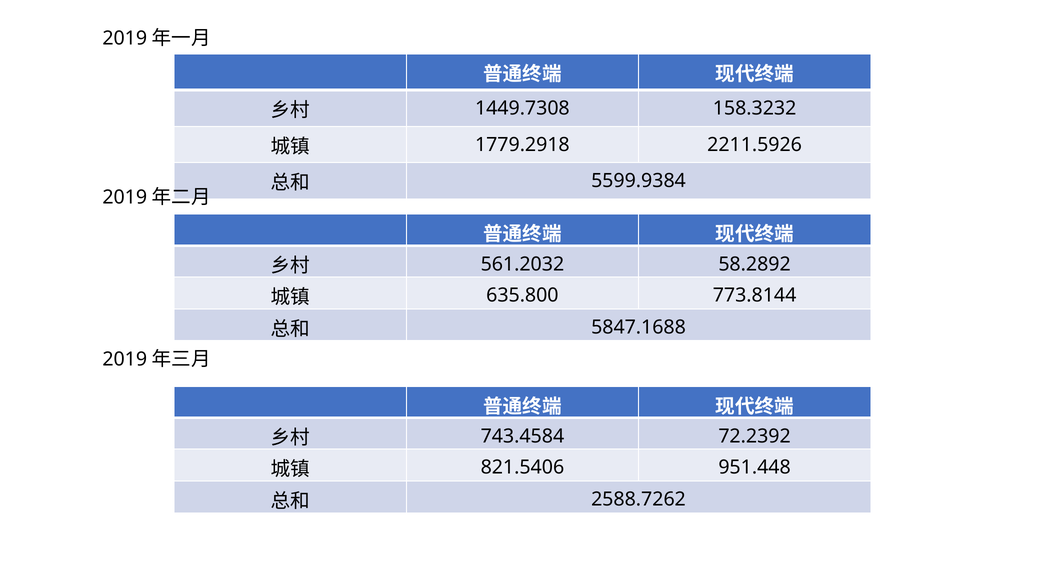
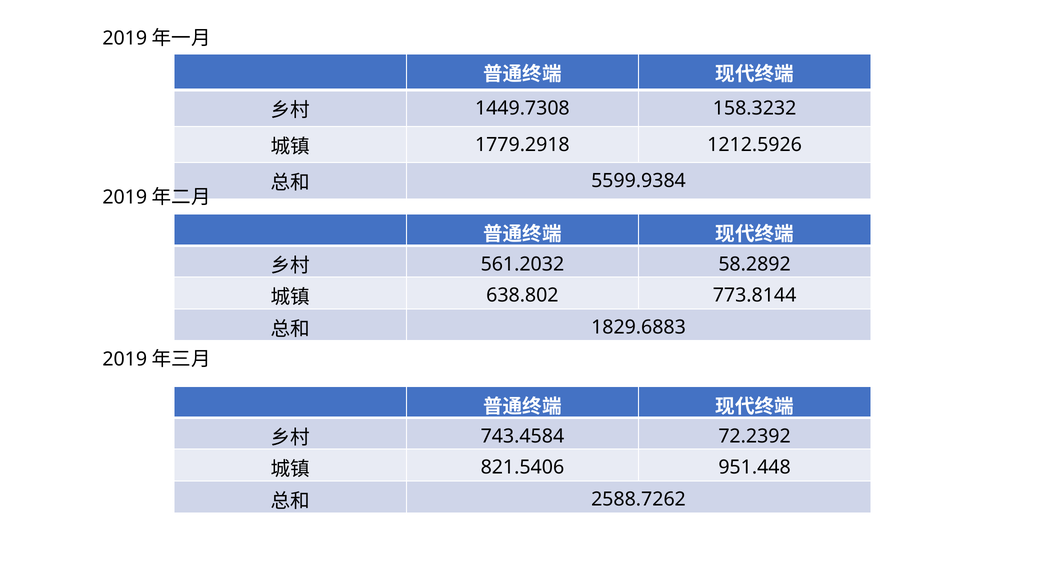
2211.5926: 2211.5926 -> 1212.5926
635.800: 635.800 -> 638.802
5847.1688: 5847.1688 -> 1829.6883
